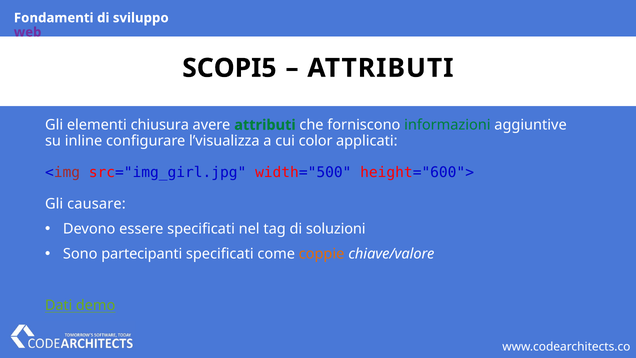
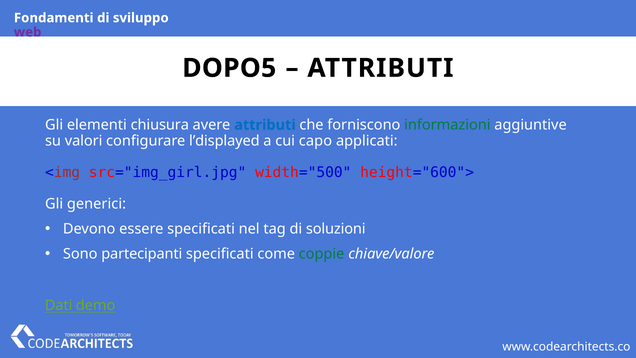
SCOPI5: SCOPI5 -> DOPO5
attributi at (265, 125) colour: green -> blue
inline: inline -> valori
l’visualizza: l’visualizza -> l’displayed
color: color -> capo
causare: causare -> generici
coppie colour: orange -> green
